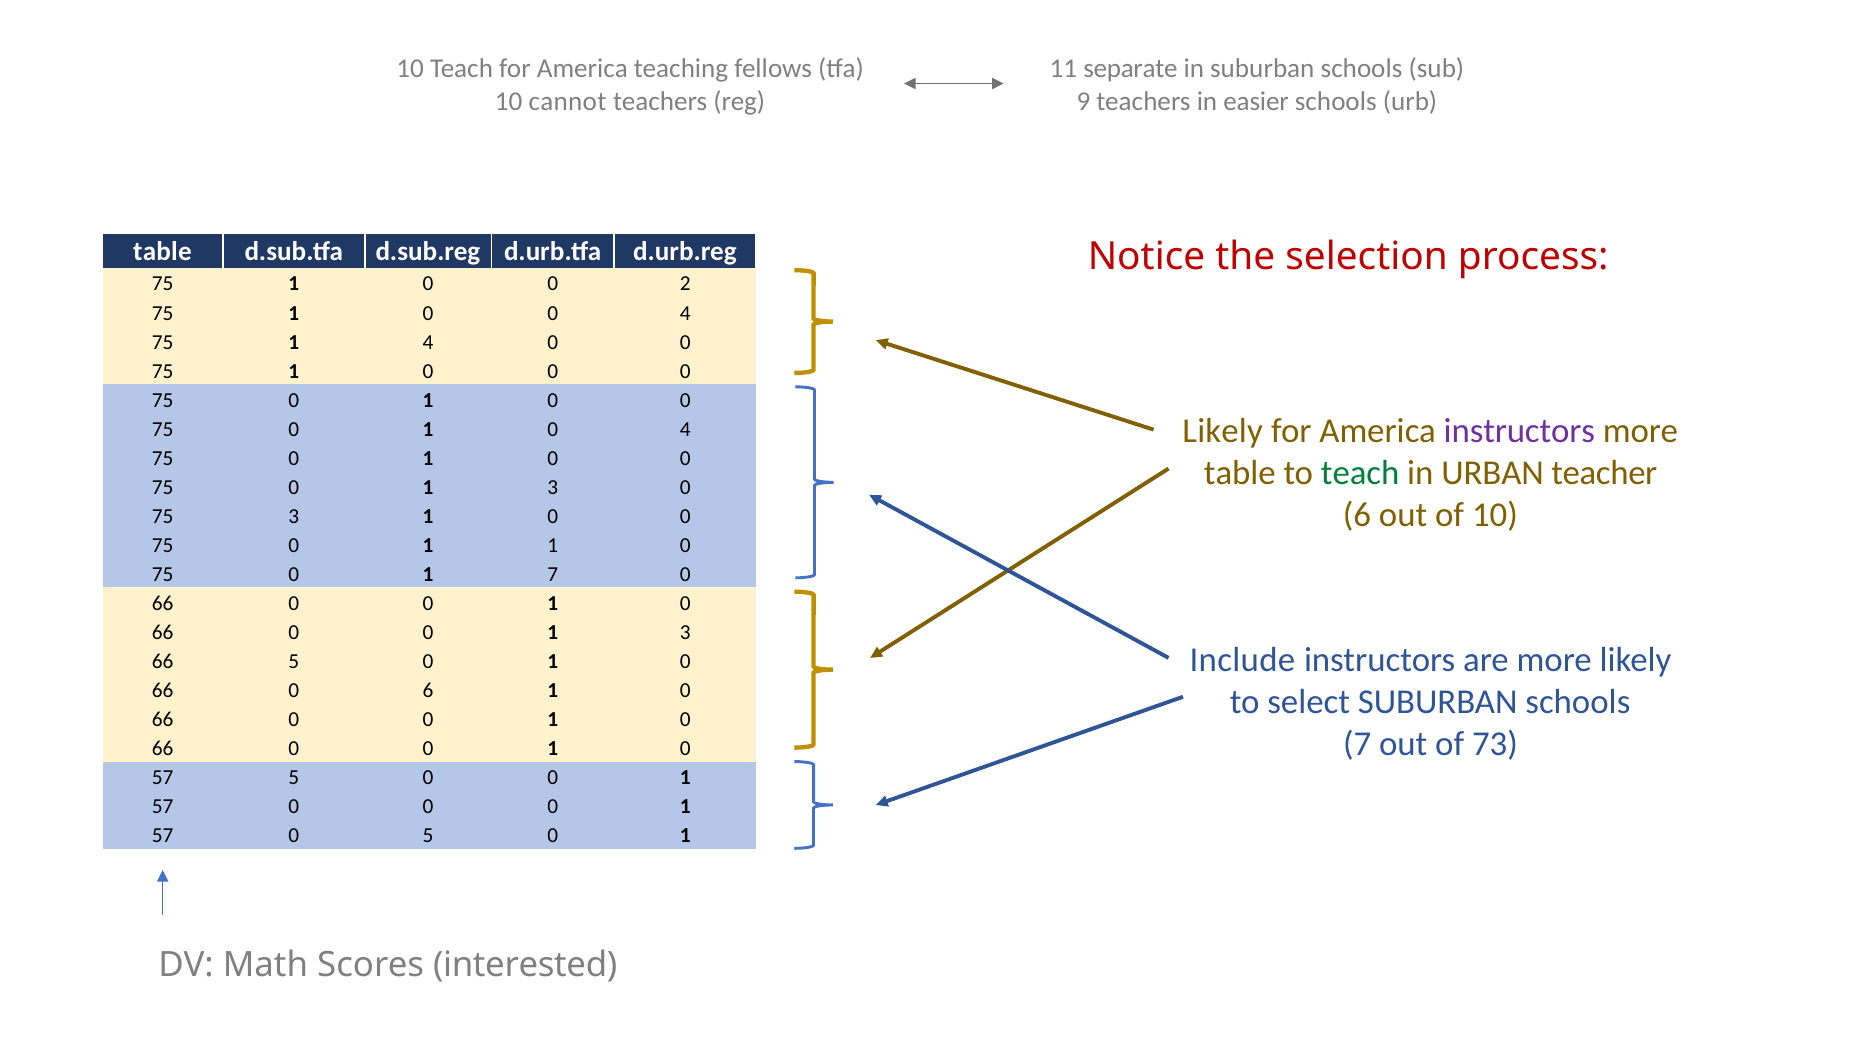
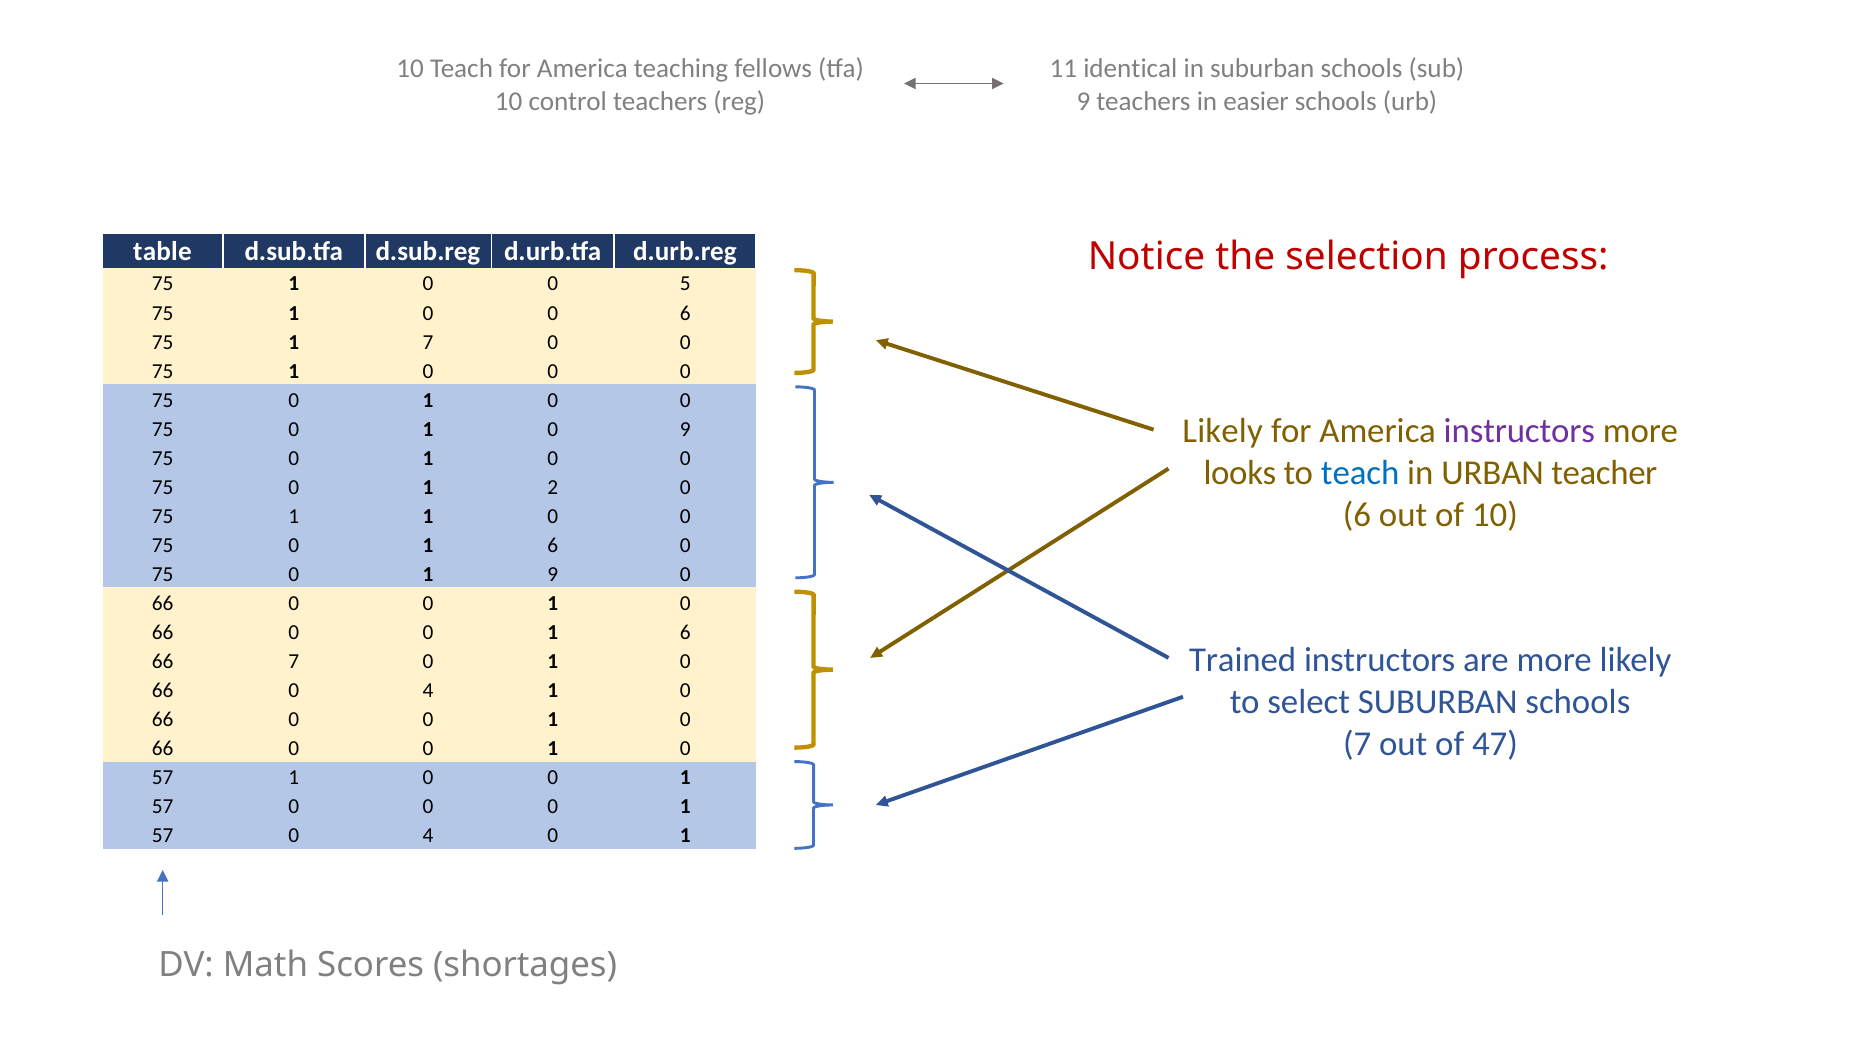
separate: separate -> identical
cannot: cannot -> control
2: 2 -> 5
0 0 4: 4 -> 6
1 4: 4 -> 7
1 0 4: 4 -> 9
table at (1240, 473): table -> looks
teach at (1360, 473) colour: green -> blue
75 0 1 3: 3 -> 2
3 at (294, 516): 3 -> 1
75 0 1 1: 1 -> 6
1 7: 7 -> 9
0 0 1 3: 3 -> 6
Include: Include -> Trained
66 5: 5 -> 7
66 0 6: 6 -> 4
73: 73 -> 47
57 5: 5 -> 1
57 0 5: 5 -> 4
interested: interested -> shortages
